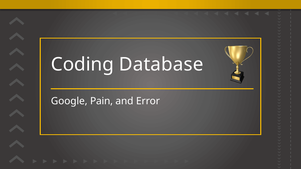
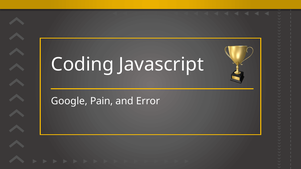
Database: Database -> Javascript
